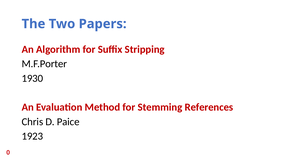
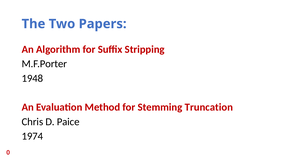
1930: 1930 -> 1948
References: References -> Truncation
1923: 1923 -> 1974
